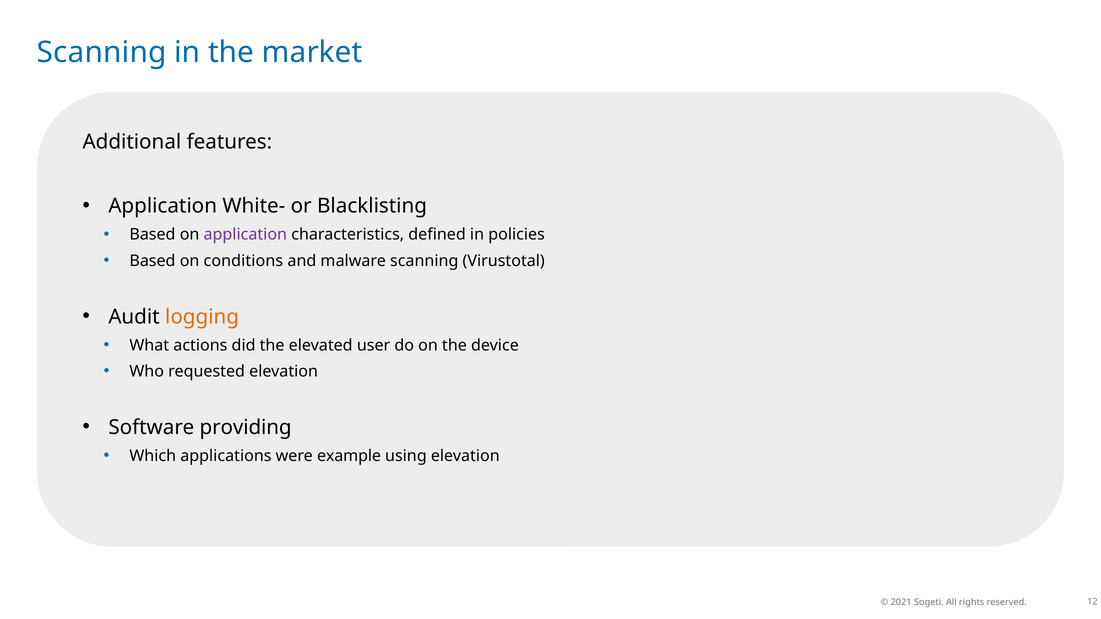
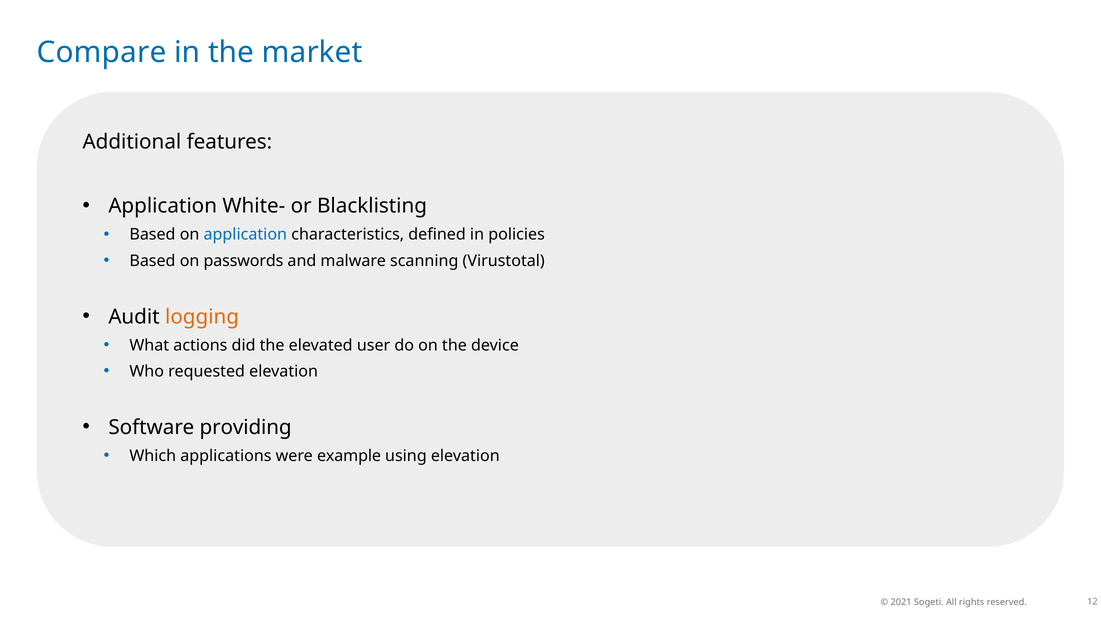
Scanning at (102, 52): Scanning -> Compare
application at (245, 235) colour: purple -> blue
conditions: conditions -> passwords
